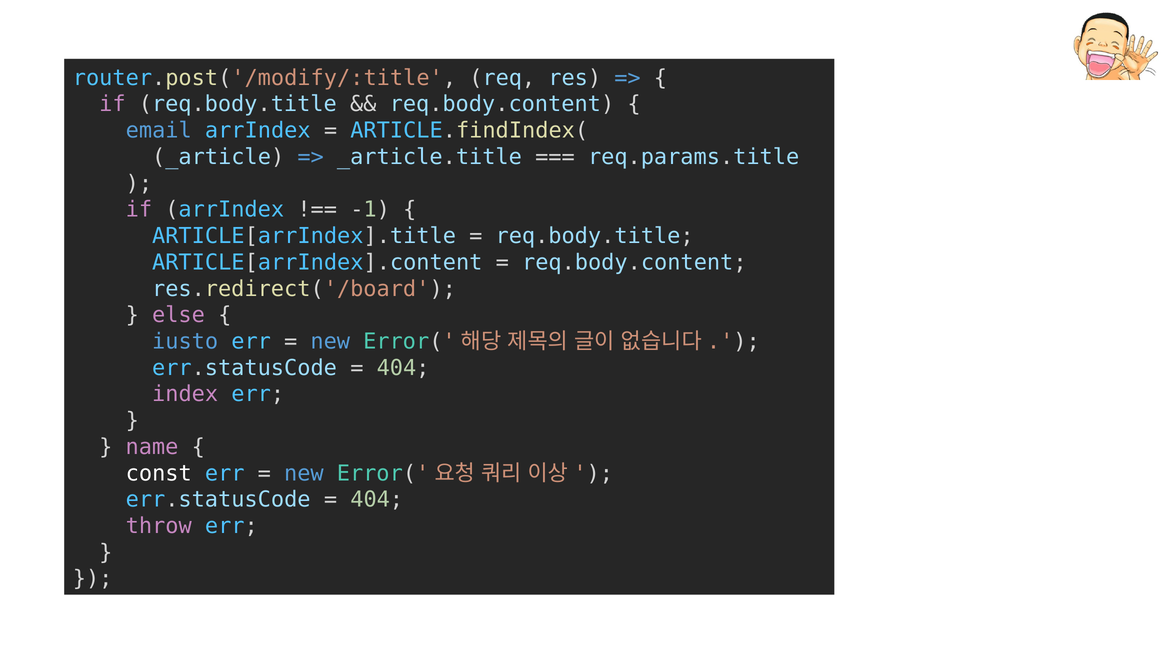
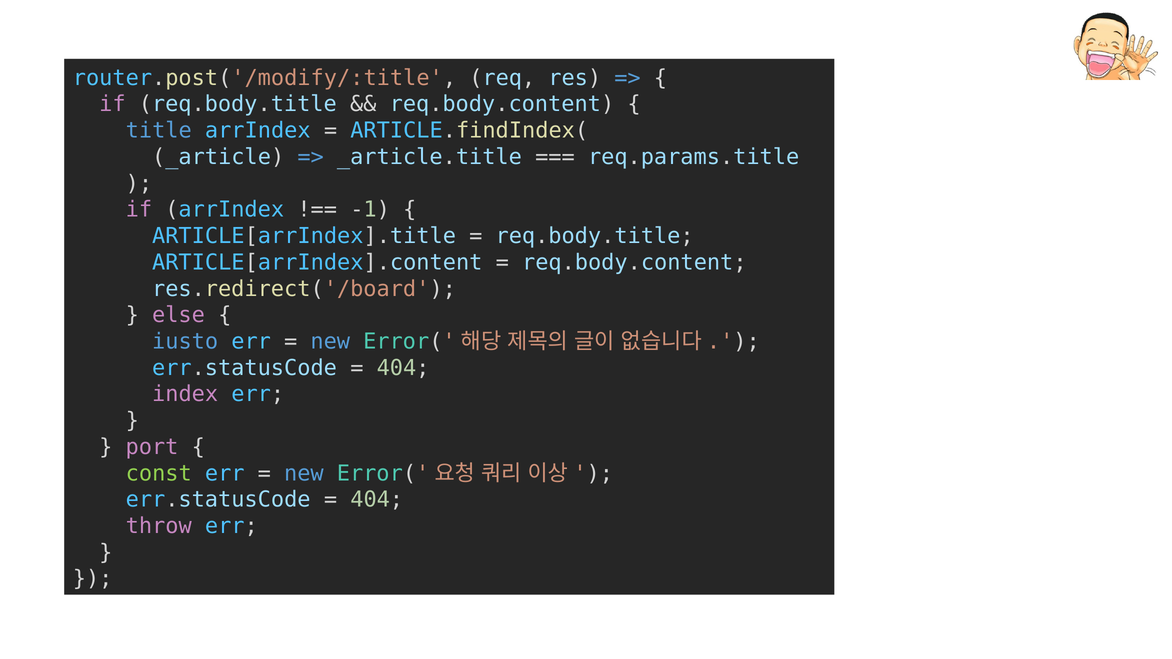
email: email -> title
name: name -> port
const colour: white -> light green
